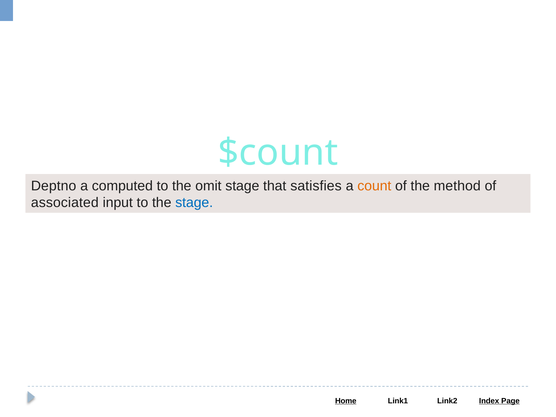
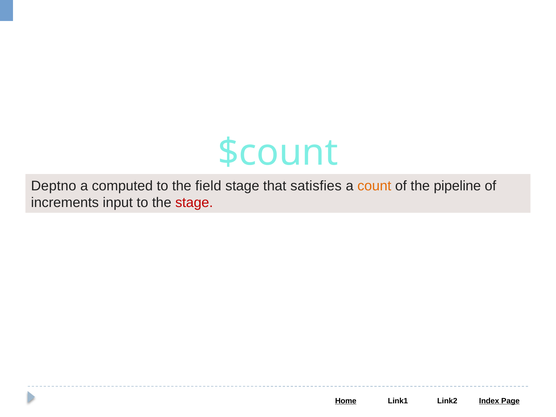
omit: omit -> field
method: method -> pipeline
associated: associated -> increments
stage at (194, 203) colour: blue -> red
